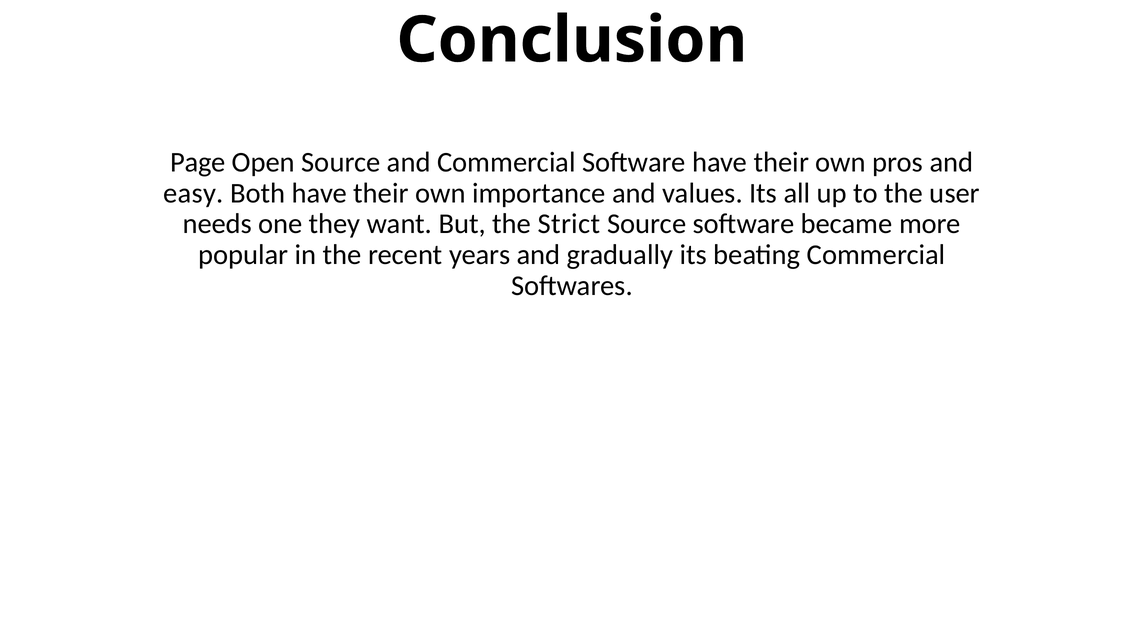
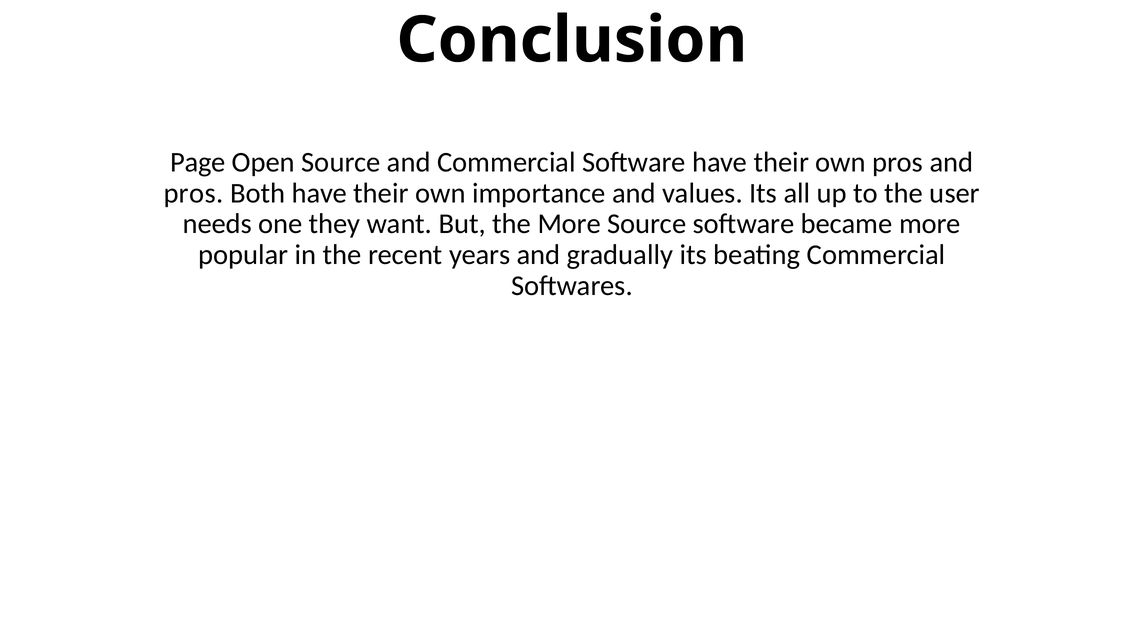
easy at (194, 193): easy -> pros
the Strict: Strict -> More
